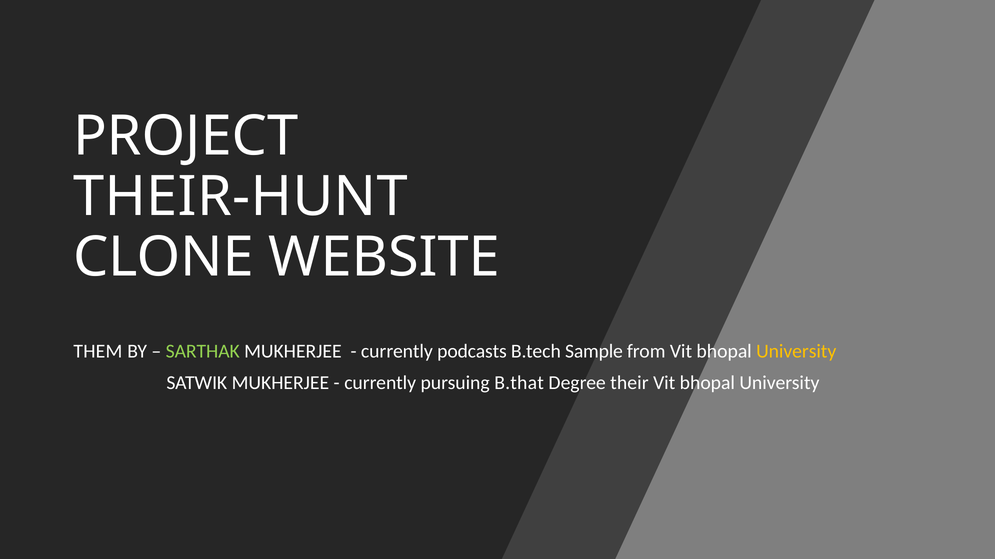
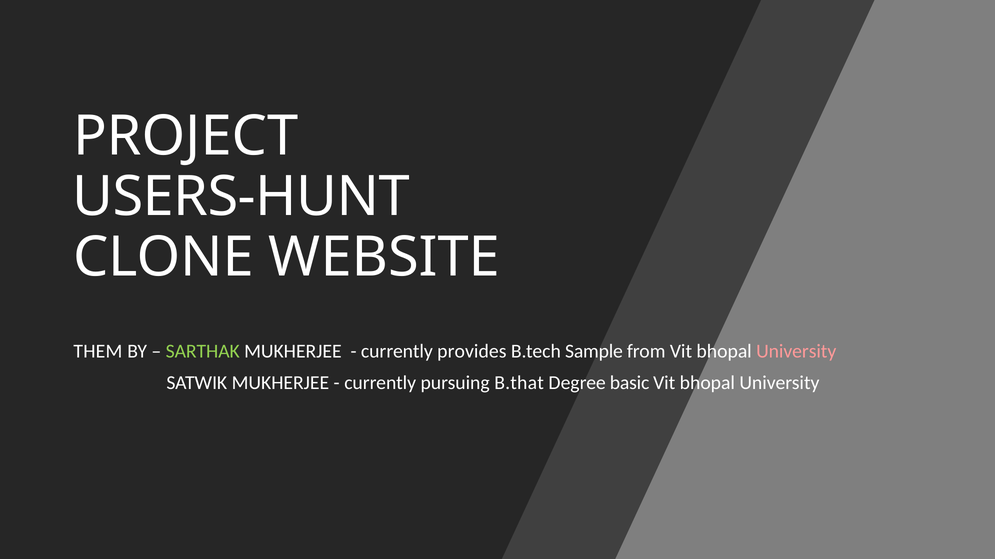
THEIR-HUNT: THEIR-HUNT -> USERS-HUNT
podcasts: podcasts -> provides
University at (796, 352) colour: yellow -> pink
their: their -> basic
